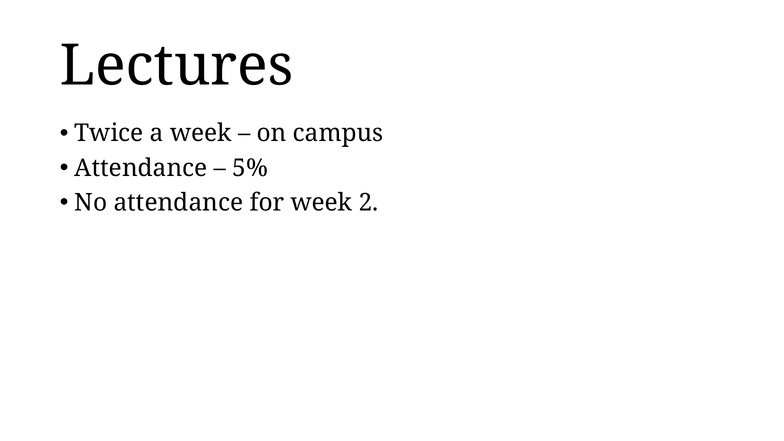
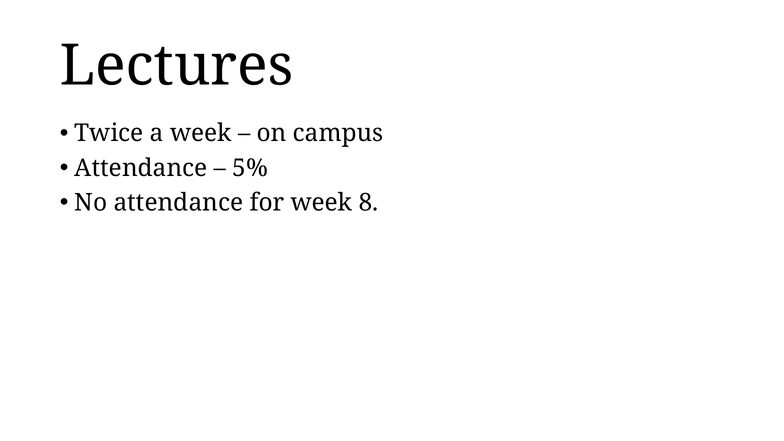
2: 2 -> 8
